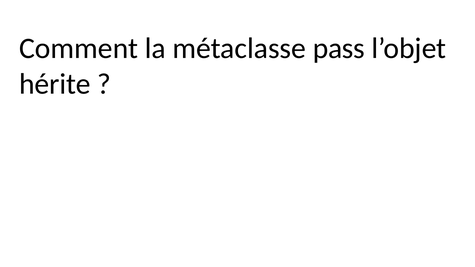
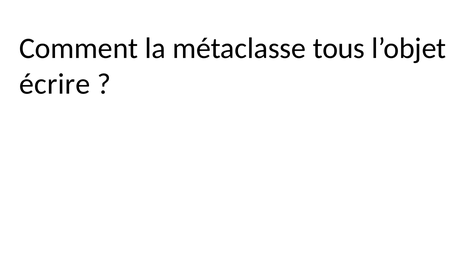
pass: pass -> tous
hérite: hérite -> écrire
